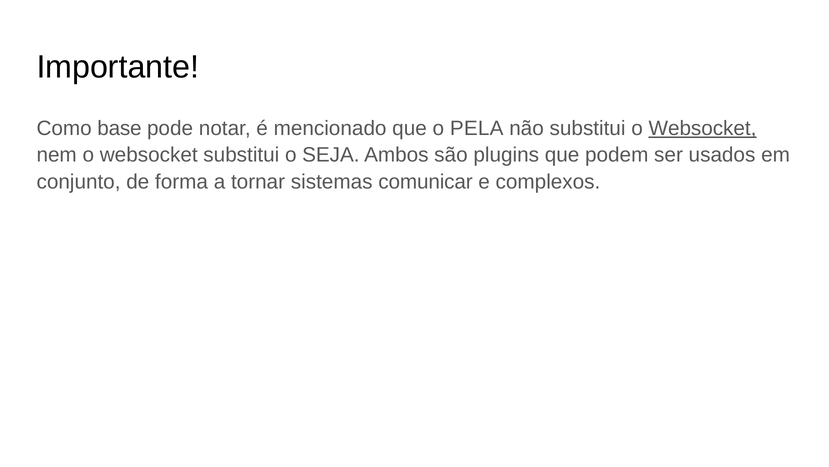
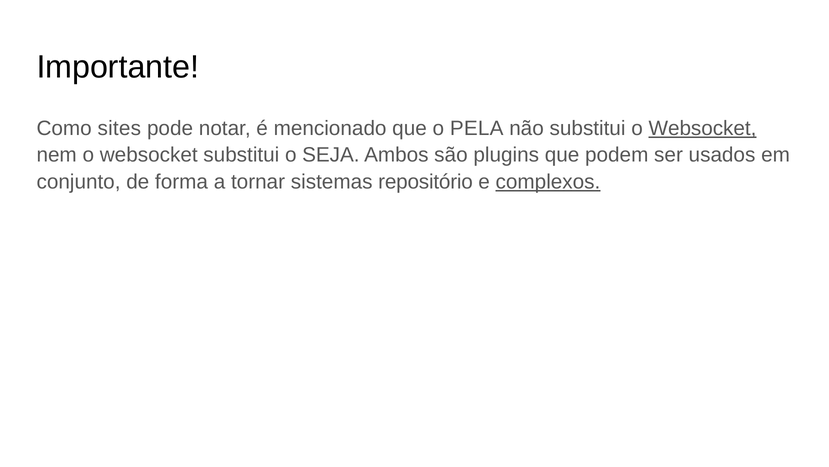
base: base -> sites
comunicar: comunicar -> repositório
complexos underline: none -> present
